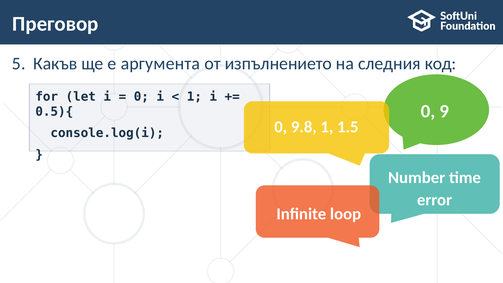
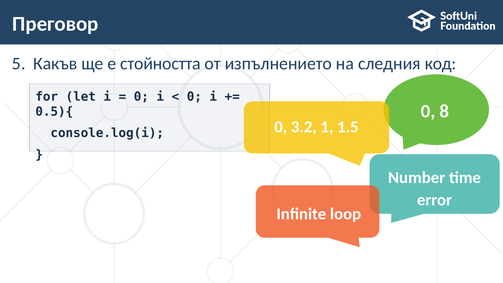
аргумента: аргумента -> стойността
1 at (194, 97): 1 -> 0
9: 9 -> 8
9.8: 9.8 -> 3.2
